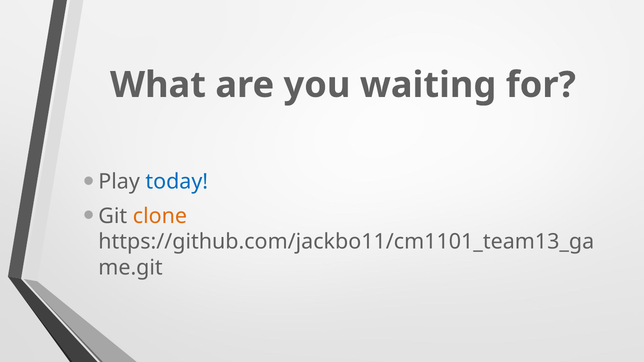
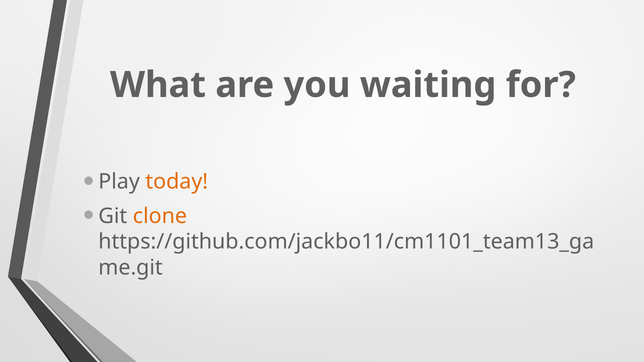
today colour: blue -> orange
